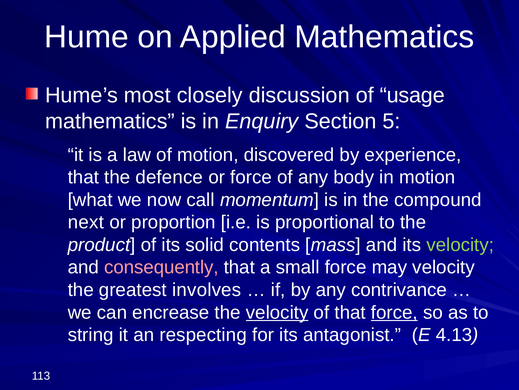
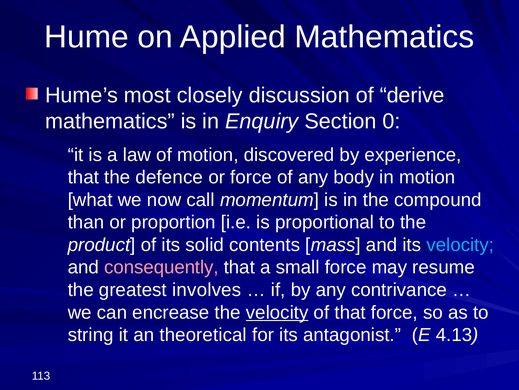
usage: usage -> derive
5: 5 -> 0
next: next -> than
velocity at (460, 244) colour: light green -> light blue
may velocity: velocity -> resume
force at (394, 312) underline: present -> none
respecting: respecting -> theoretical
